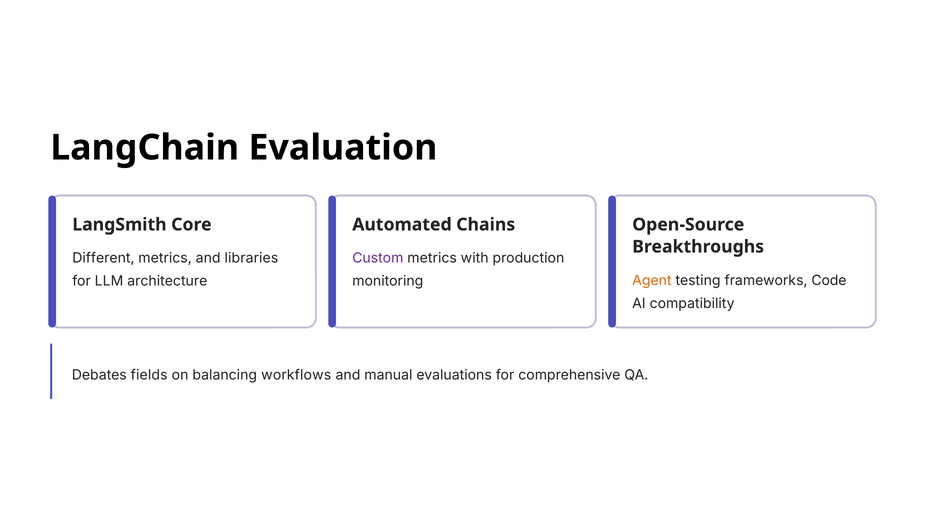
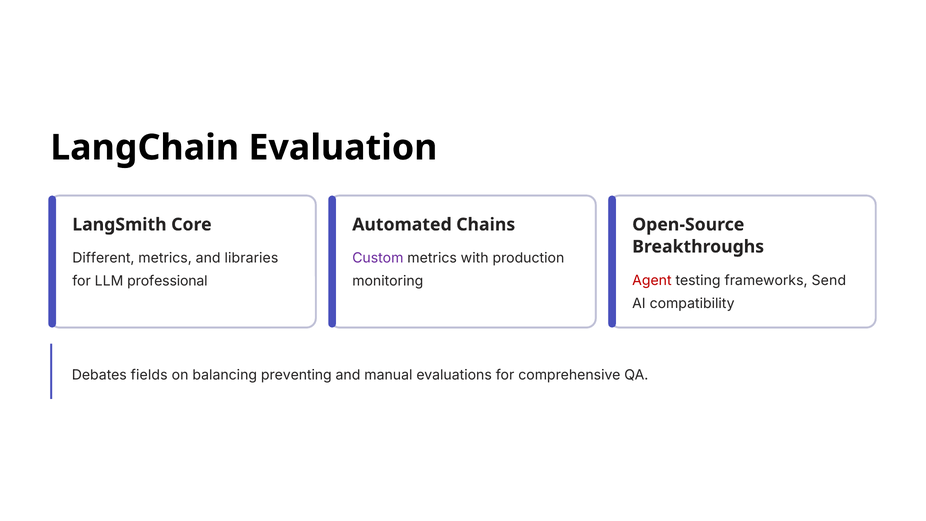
Agent colour: orange -> red
Code: Code -> Send
architecture: architecture -> professional
workflows: workflows -> preventing
